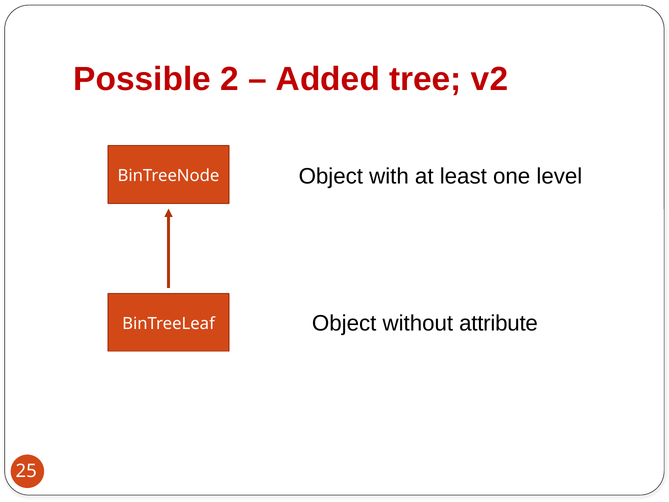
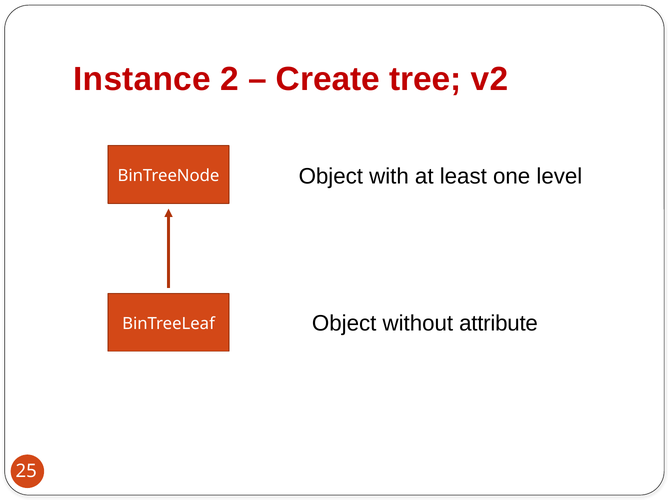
Possible: Possible -> Instance
Added: Added -> Create
